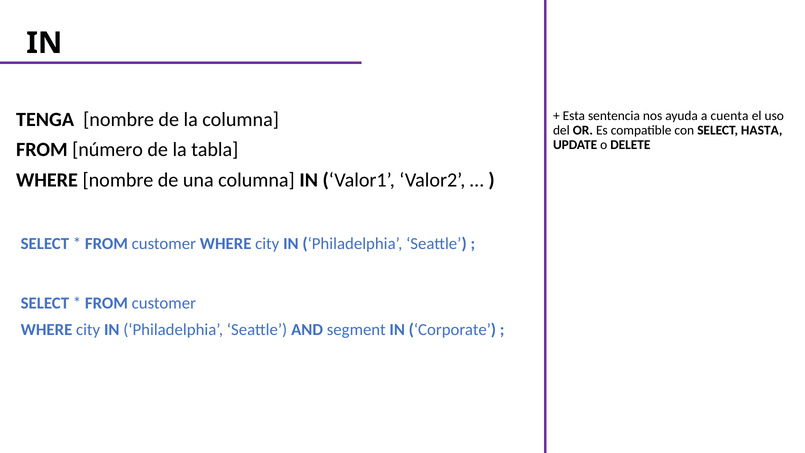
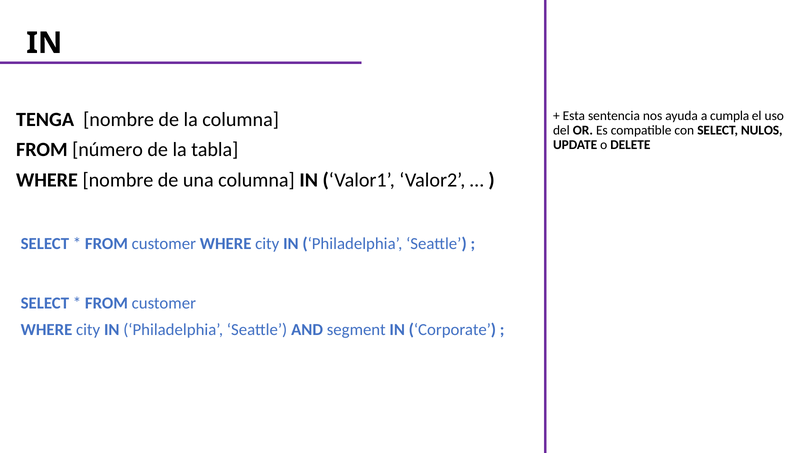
cuenta: cuenta -> cumpla
HASTA: HASTA -> NULOS
